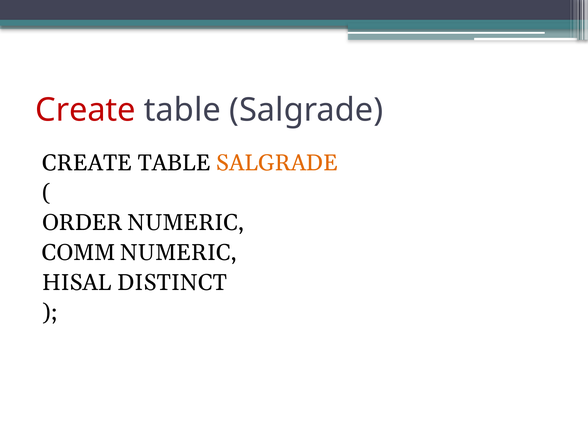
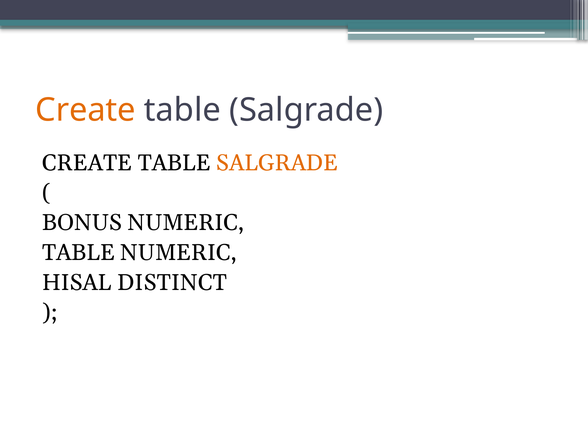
Create at (85, 110) colour: red -> orange
ORDER: ORDER -> BONUS
COMM at (79, 253): COMM -> TABLE
